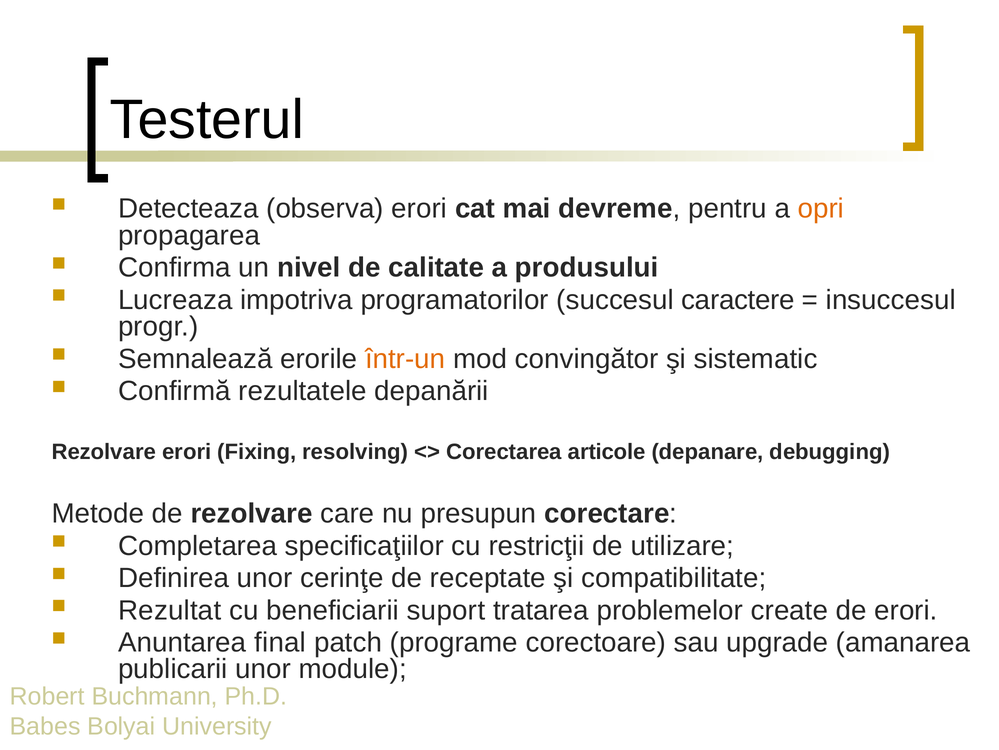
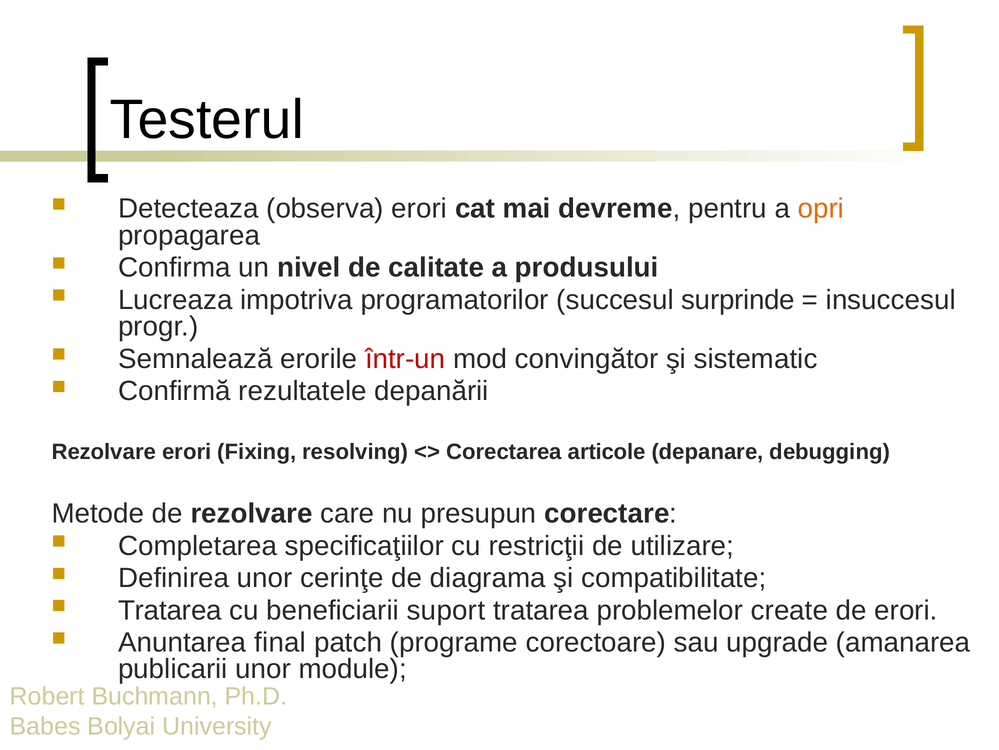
caractere: caractere -> surprinde
într-un colour: orange -> red
receptate: receptate -> diagrama
Rezultat at (170, 610): Rezultat -> Tratarea
